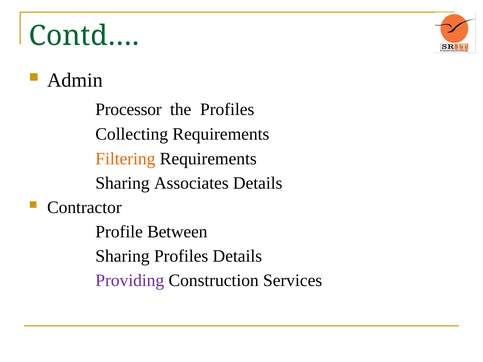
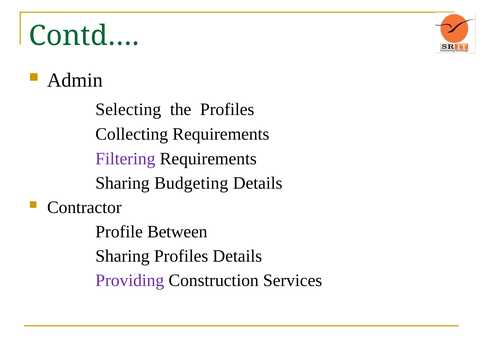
Processor: Processor -> Selecting
Filtering colour: orange -> purple
Associates: Associates -> Budgeting
